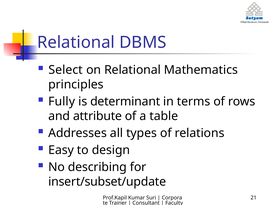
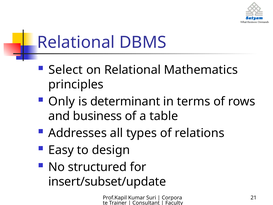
Fully: Fully -> Only
attribute: attribute -> business
describing: describing -> structured
